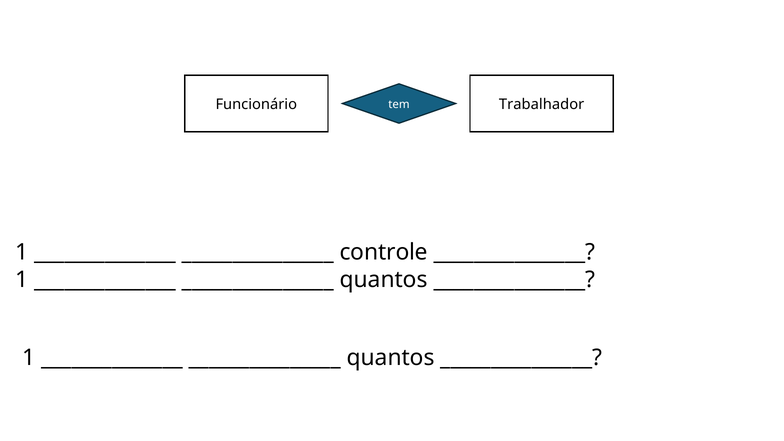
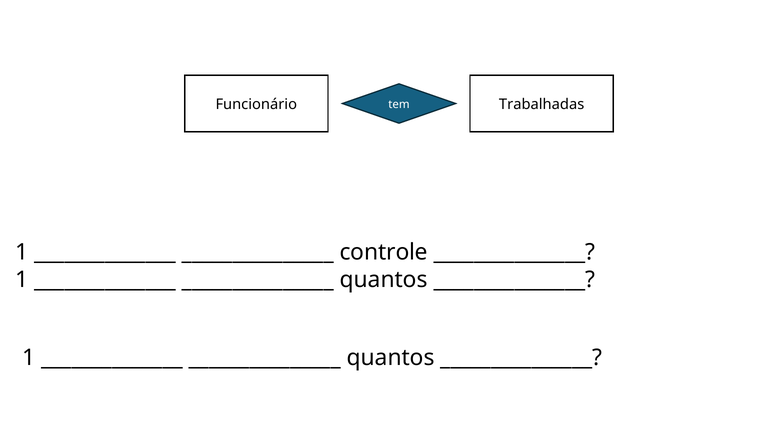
Trabalhador: Trabalhador -> Trabalhadas
